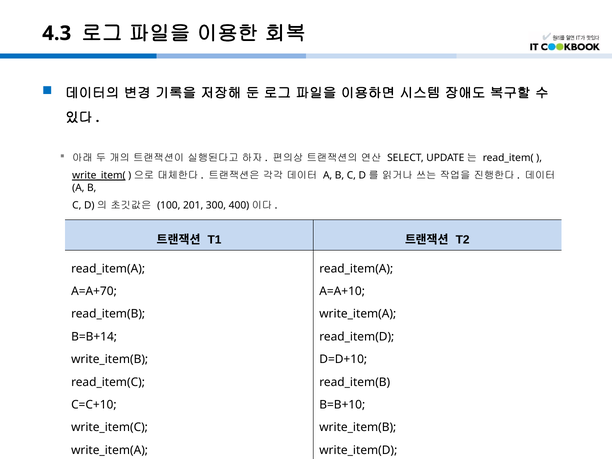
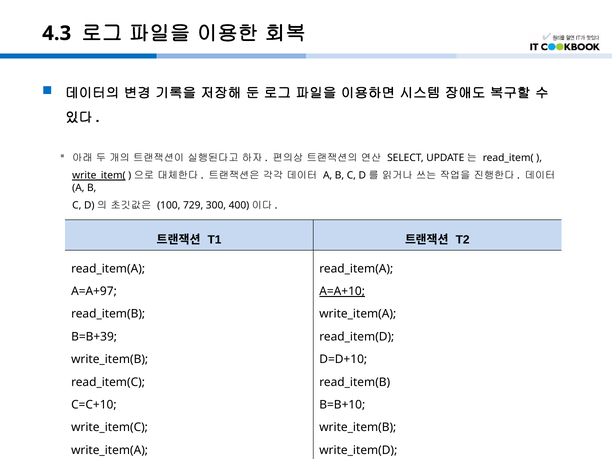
201: 201 -> 729
A=A+70: A=A+70 -> A=A+97
A=A+10 underline: none -> present
B=B+14: B=B+14 -> B=B+39
